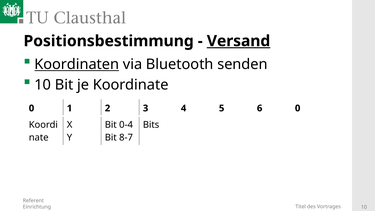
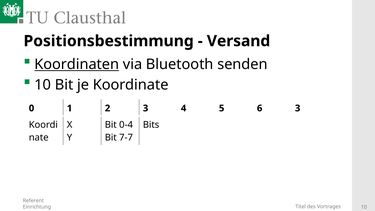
Versand underline: present -> none
6 0: 0 -> 3
8-7: 8-7 -> 7-7
